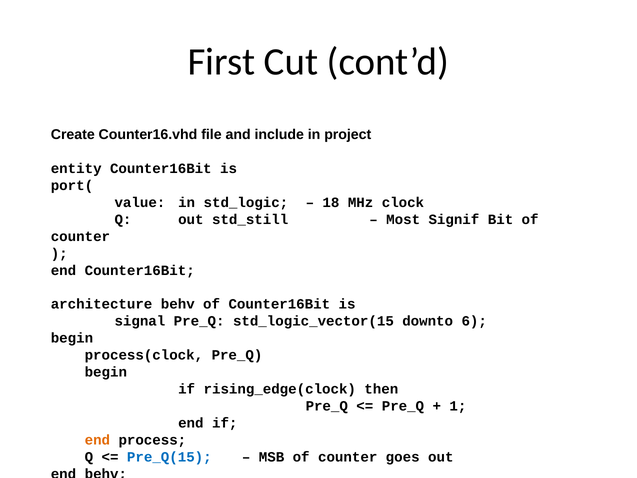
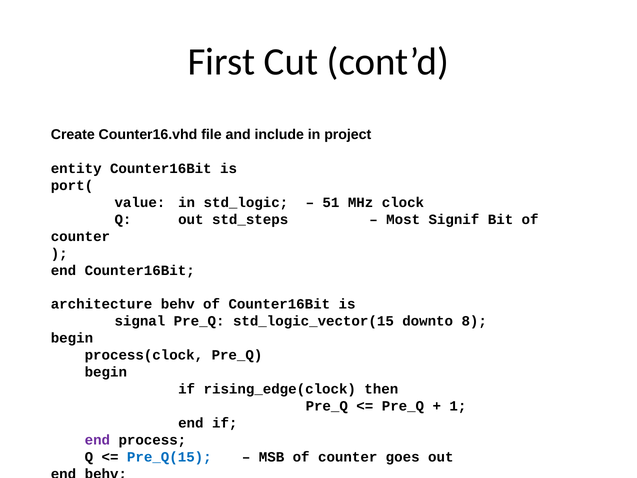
18: 18 -> 51
std_still: std_still -> std_steps
6: 6 -> 8
end at (97, 440) colour: orange -> purple
